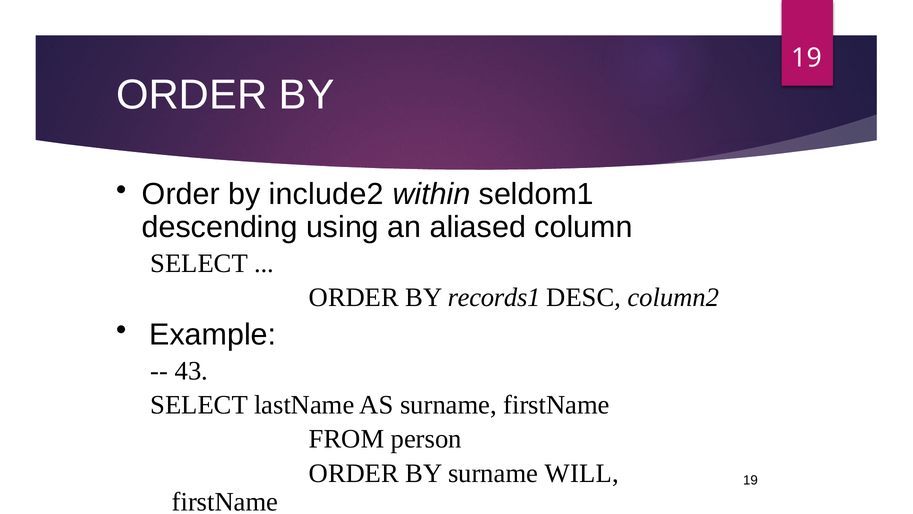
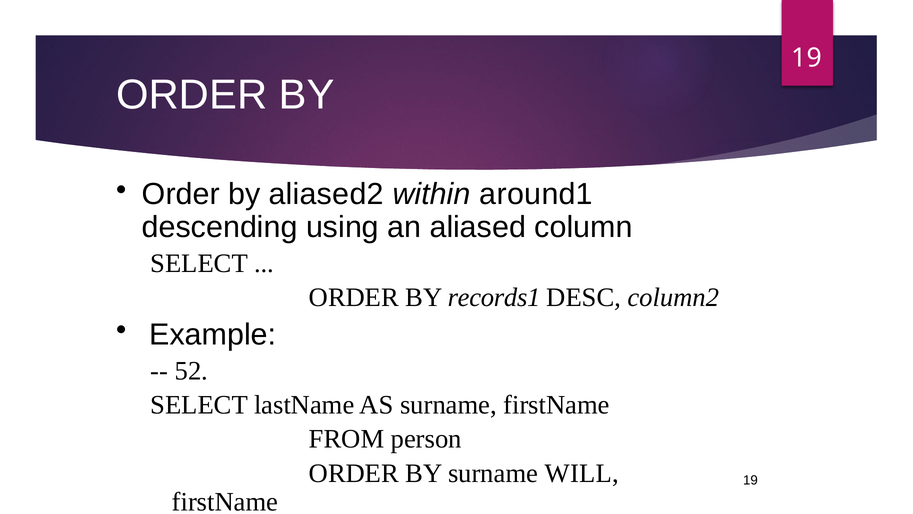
include2: include2 -> aliased2
seldom1: seldom1 -> around1
43: 43 -> 52
